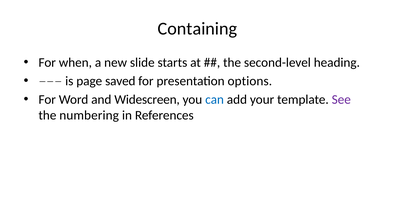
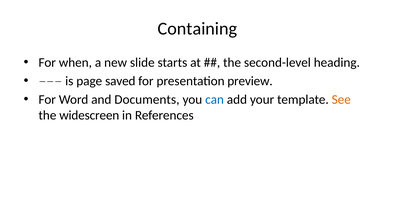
options: options -> preview
Widescreen: Widescreen -> Documents
See colour: purple -> orange
numbering: numbering -> widescreen
